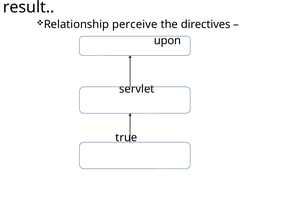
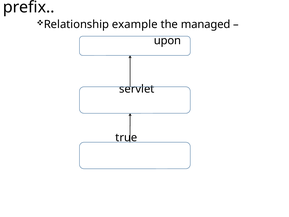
result: result -> prefix
perceive: perceive -> example
directives: directives -> managed
